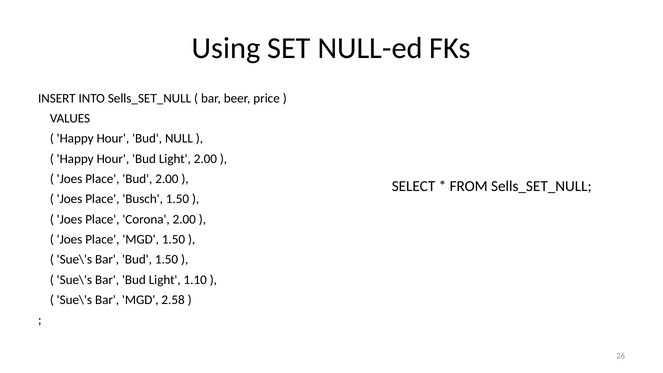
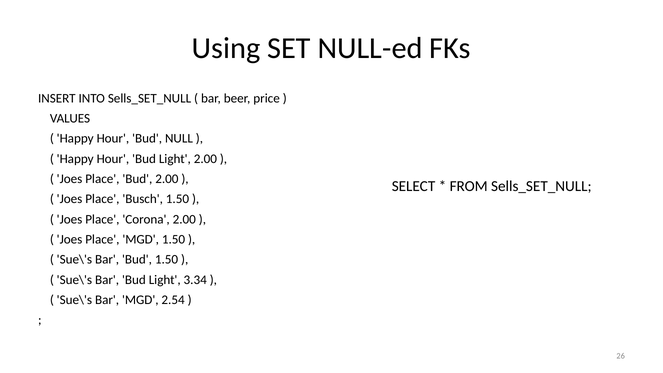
1.10: 1.10 -> 3.34
2.58: 2.58 -> 2.54
